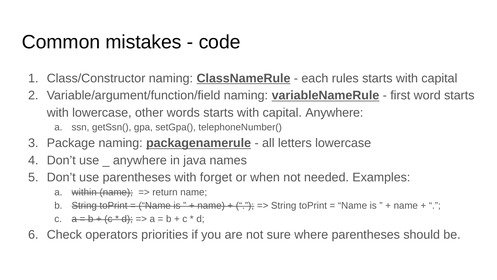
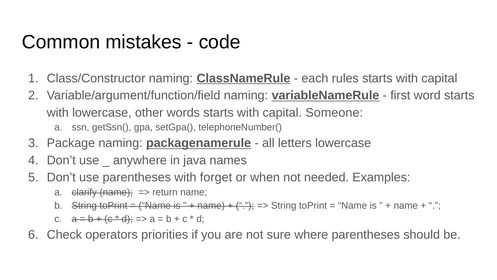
capital Anywhere: Anywhere -> Someone
within: within -> clarify
